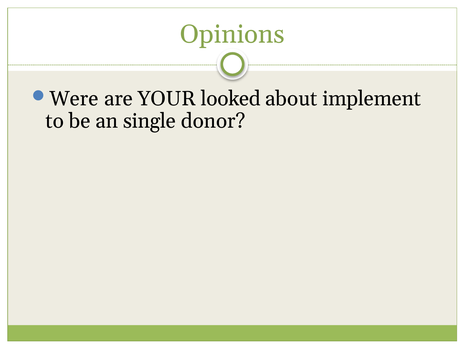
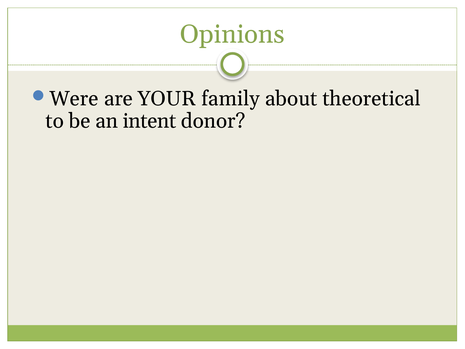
looked: looked -> family
implement: implement -> theoretical
single: single -> intent
